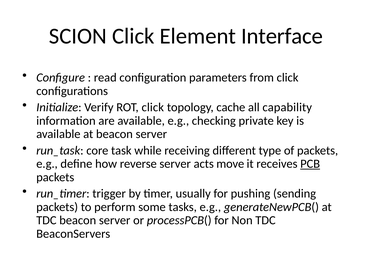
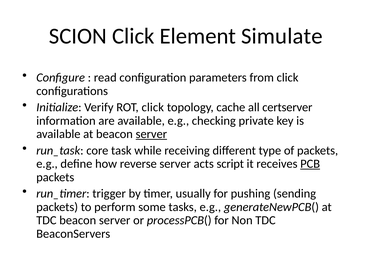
Interface: Interface -> Simulate
capability: capability -> certserver
server at (151, 134) underline: none -> present
move: move -> script
